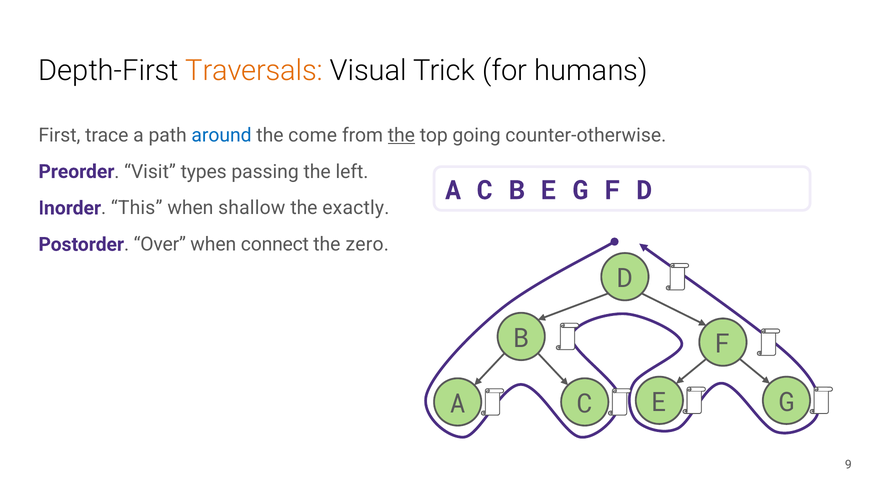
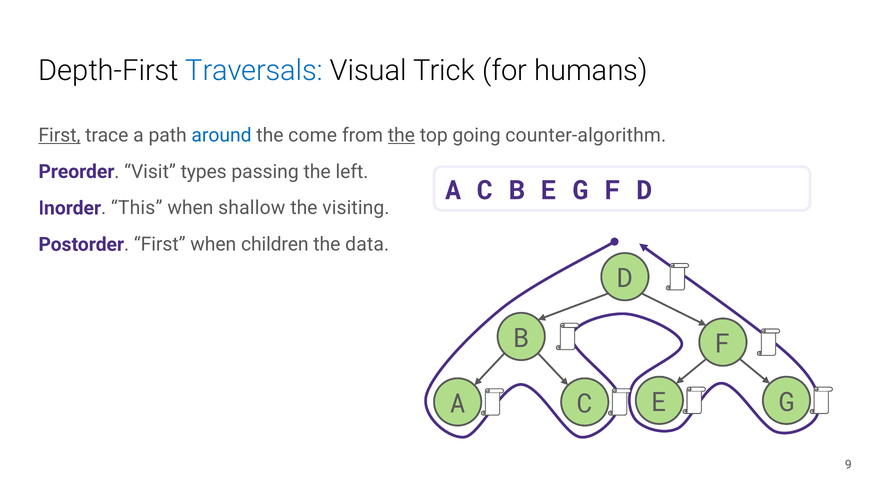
Traversals colour: orange -> blue
First at (59, 135) underline: none -> present
counter-otherwise: counter-otherwise -> counter-algorithm
exactly: exactly -> visiting
Postorder Over: Over -> First
connect: connect -> children
zero: zero -> data
